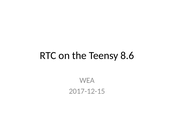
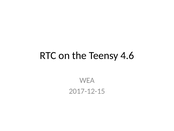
8.6: 8.6 -> 4.6
